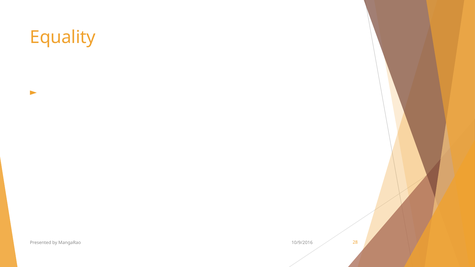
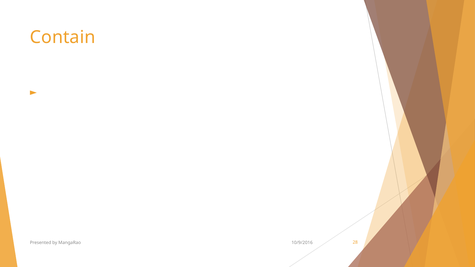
Equality: Equality -> Contain
